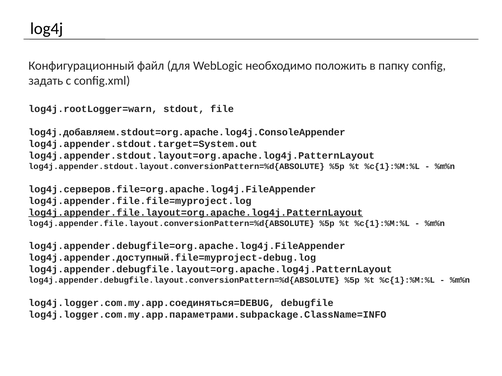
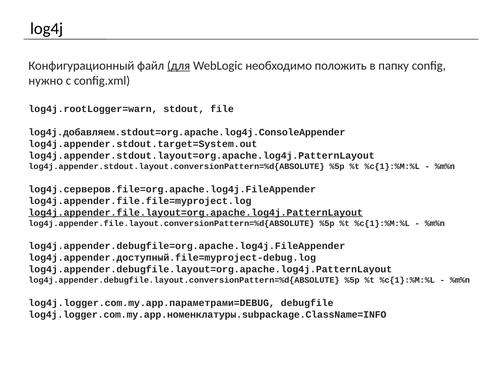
для underline: none -> present
задать: задать -> нужно
log4j.logger.com.my.app.соединяться=DEBUG: log4j.logger.com.my.app.соединяться=DEBUG -> log4j.logger.com.my.app.параметрами=DEBUG
log4j.logger.com.my.app.параметрами.subpackage.ClassName=INFO: log4j.logger.com.my.app.параметрами.subpackage.ClassName=INFO -> log4j.logger.com.my.app.номенклатуры.subpackage.ClassName=INFO
